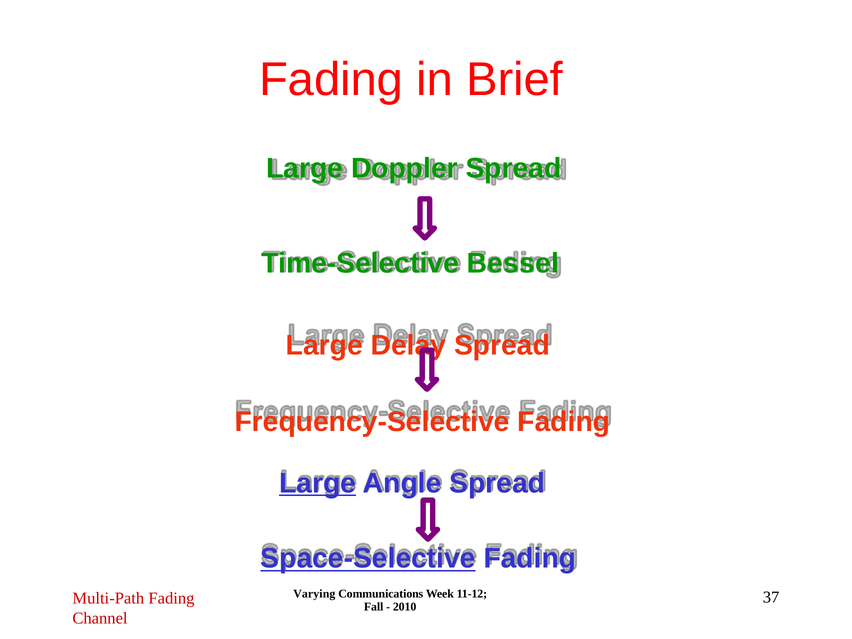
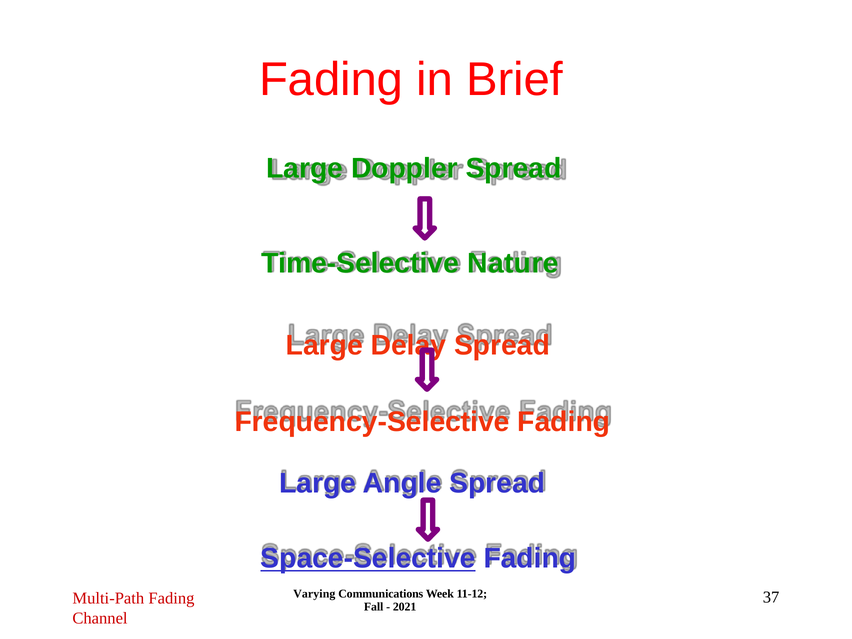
Bessel: Bessel -> Nature
Large at (318, 483) underline: present -> none
2010: 2010 -> 2021
